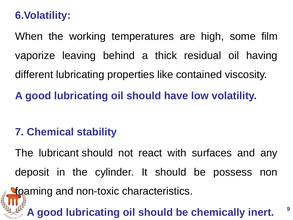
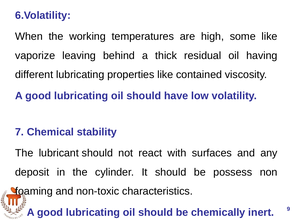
some film: film -> like
